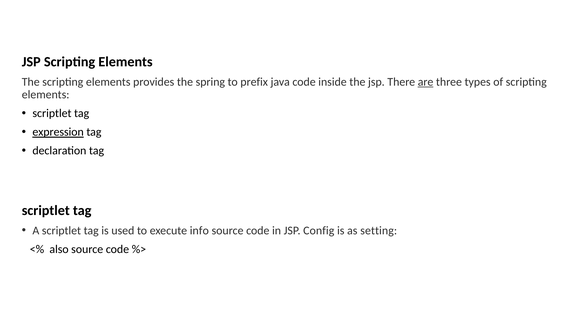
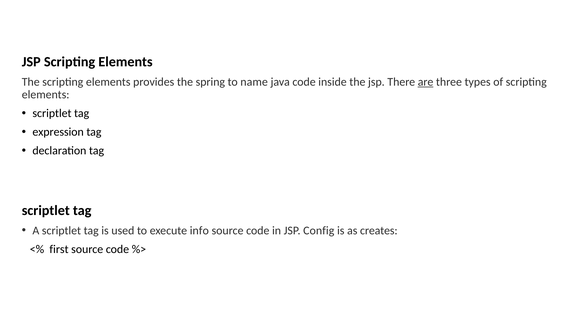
prefix: prefix -> name
expression underline: present -> none
setting: setting -> creates
also: also -> first
